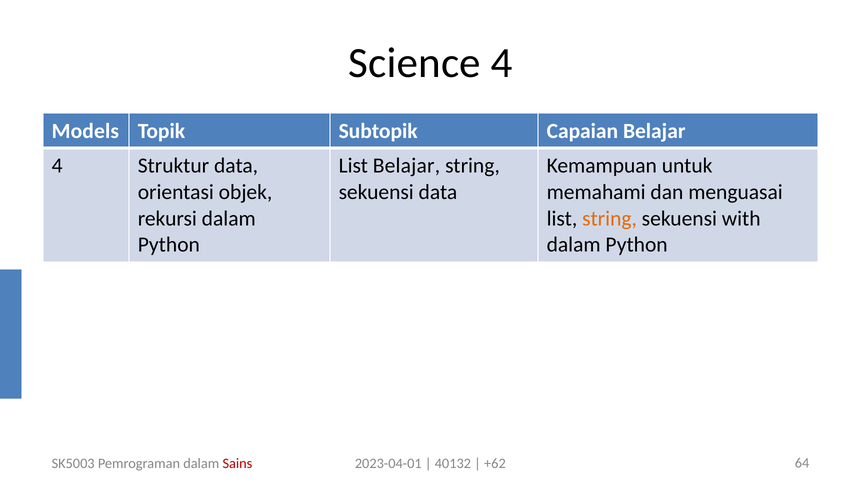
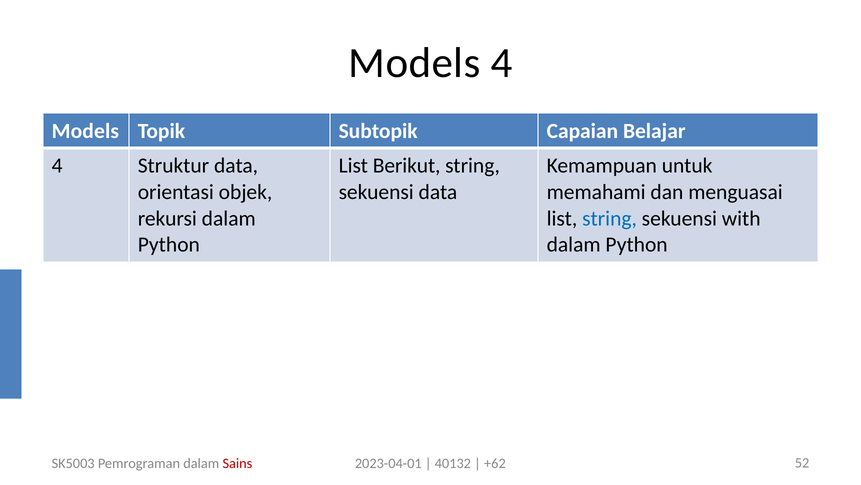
Science at (415, 63): Science -> Models
List Belajar: Belajar -> Berikut
string at (610, 218) colour: orange -> blue
64: 64 -> 52
